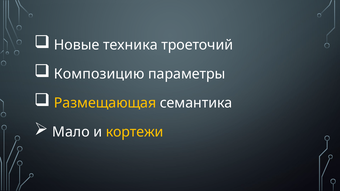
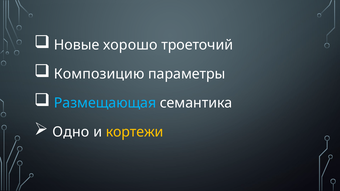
техника: техника -> хорошо
Размещающая colour: yellow -> light blue
Мало: Мало -> Одно
